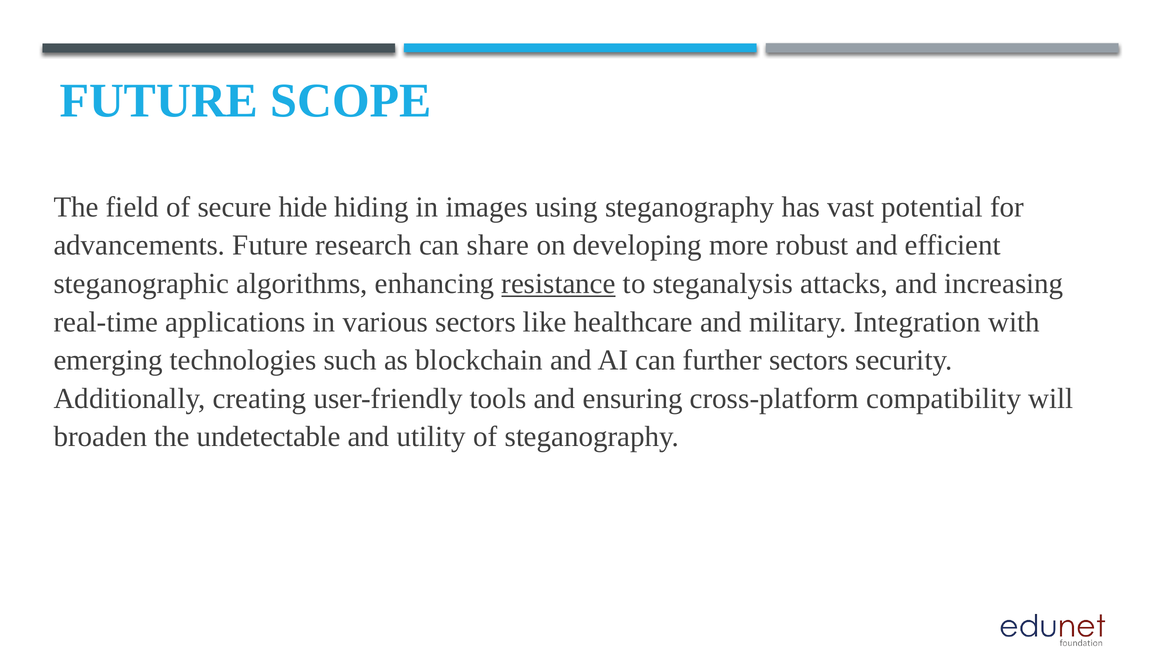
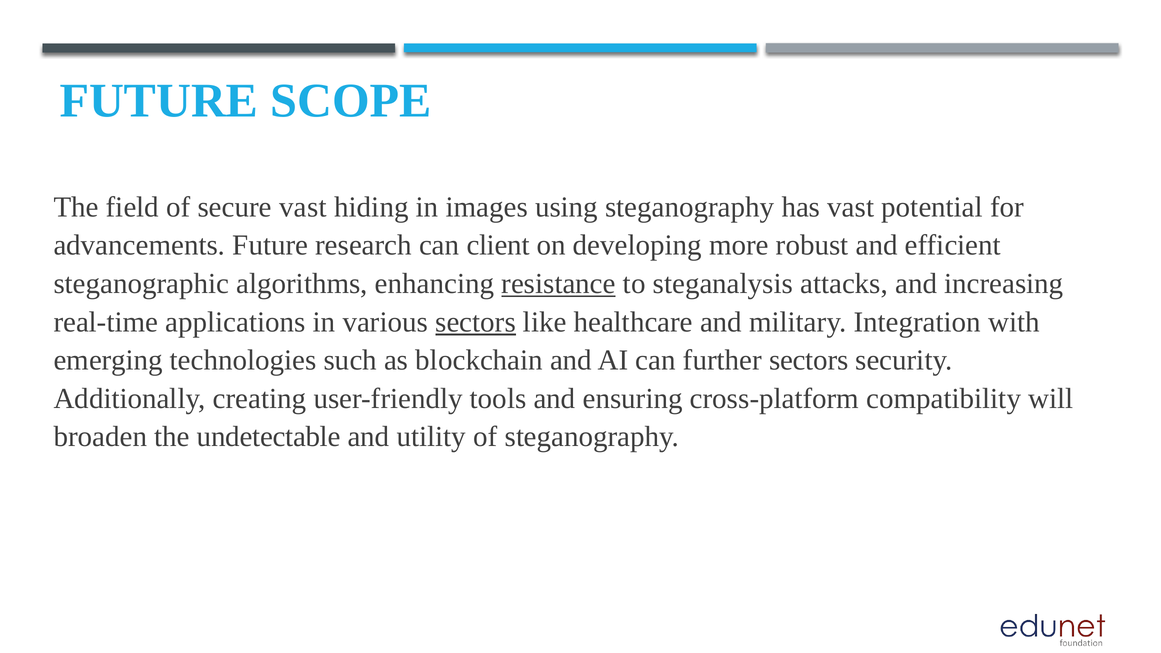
secure hide: hide -> vast
share: share -> client
sectors at (476, 322) underline: none -> present
